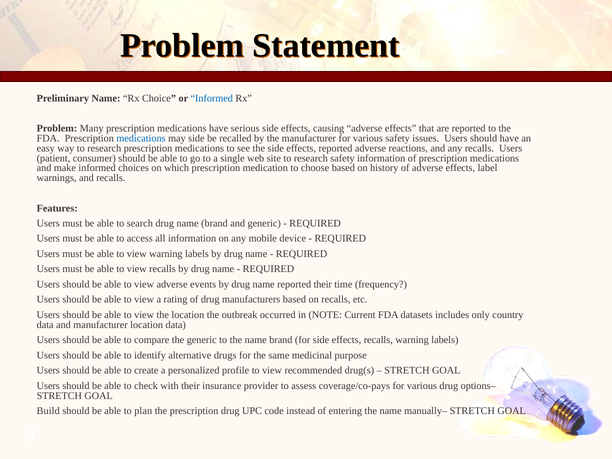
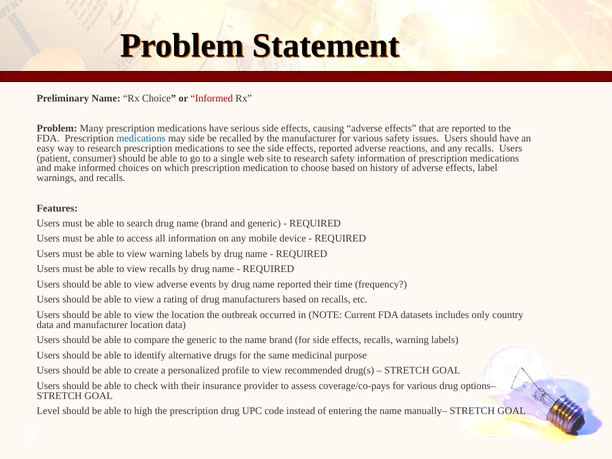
Informed at (212, 98) colour: blue -> red
Build: Build -> Level
plan: plan -> high
